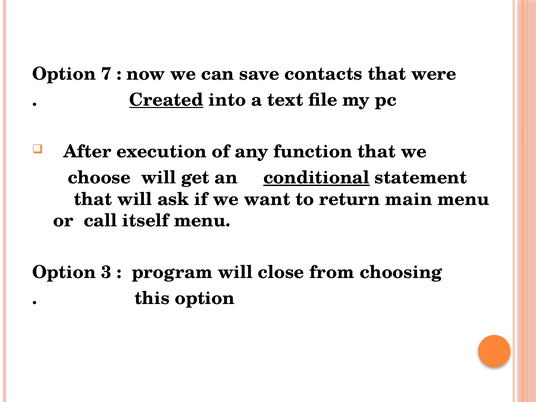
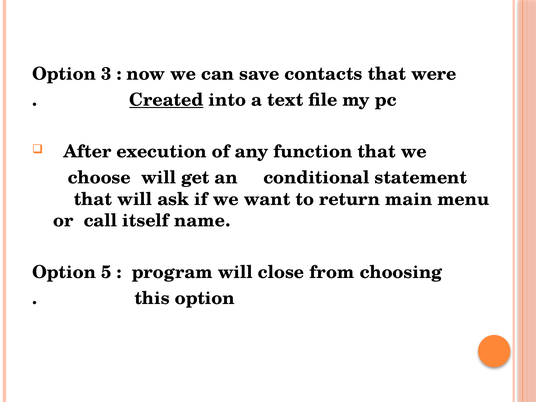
7: 7 -> 3
conditional underline: present -> none
itself menu: menu -> name
3: 3 -> 5
